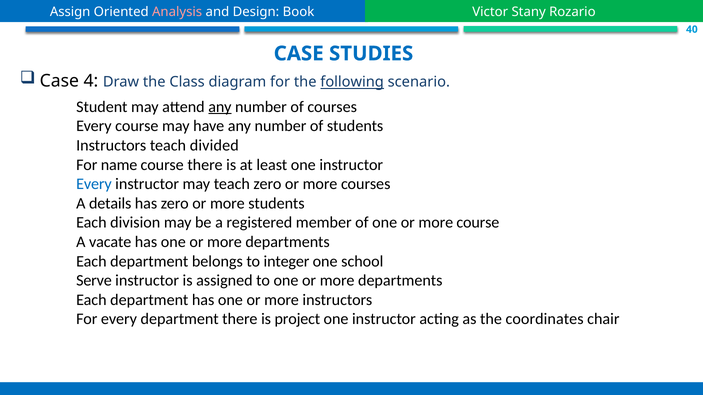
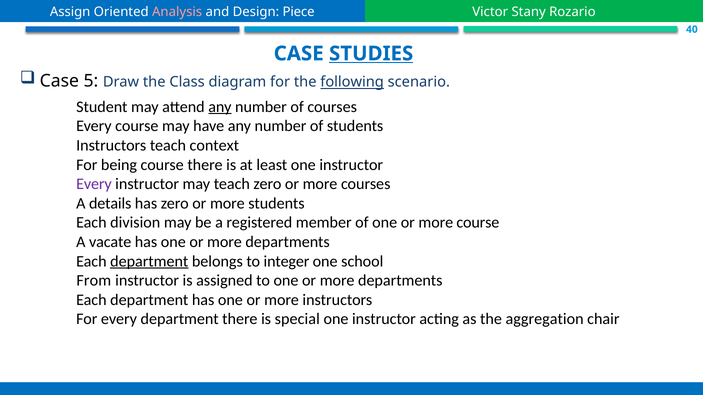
Book: Book -> Piece
STUDIES underline: none -> present
4: 4 -> 5
divided: divided -> context
name: name -> being
Every at (94, 184) colour: blue -> purple
department at (149, 262) underline: none -> present
Serve: Serve -> From
project: project -> special
coordinates: coordinates -> aggregation
